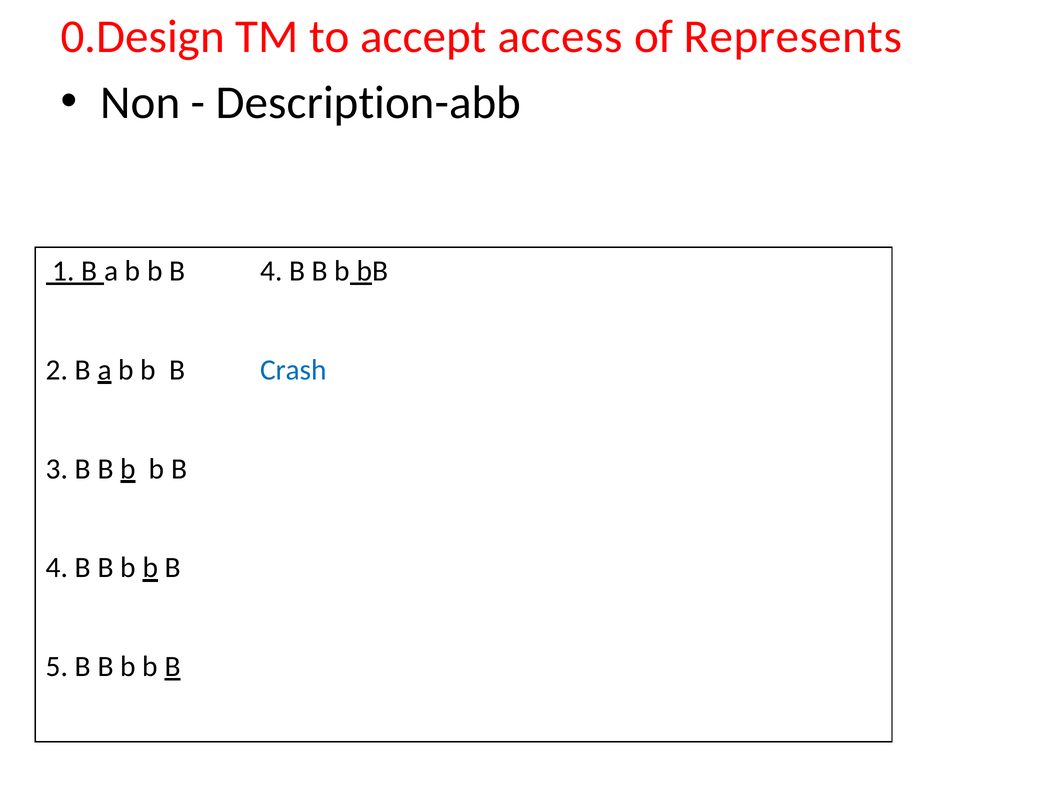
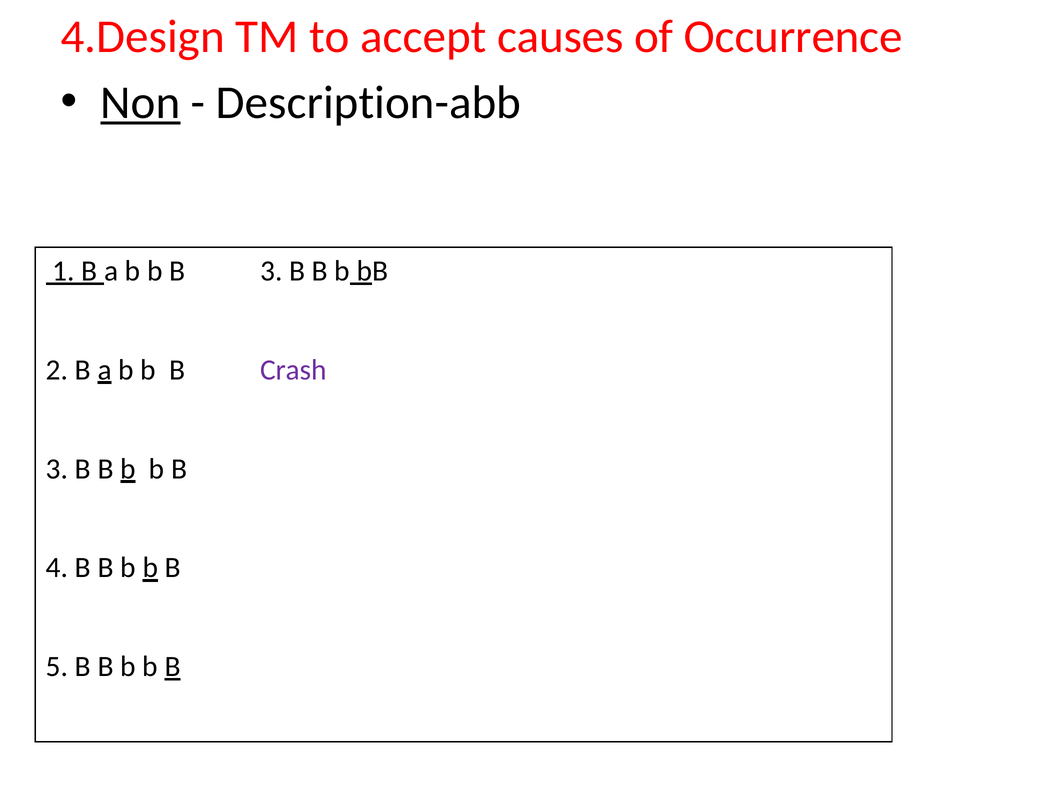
0.Design: 0.Design -> 4.Design
access: access -> causes
Represents: Represents -> Occurrence
Non underline: none -> present
4 at (271, 271): 4 -> 3
Crash colour: blue -> purple
